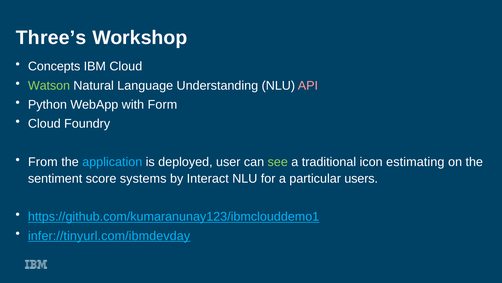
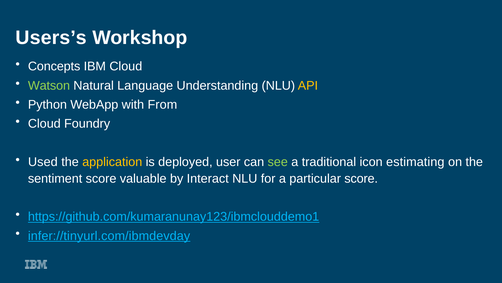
Three’s: Three’s -> Users’s
API colour: pink -> yellow
Form: Form -> From
From: From -> Used
application colour: light blue -> yellow
systems: systems -> valuable
particular users: users -> score
